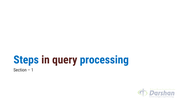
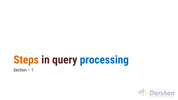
Steps colour: blue -> orange
